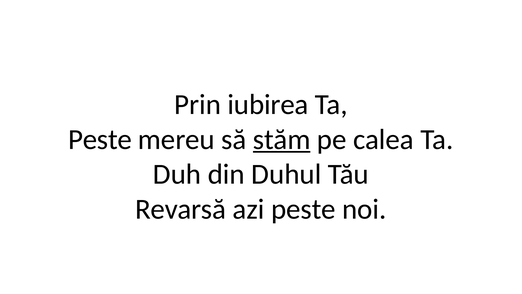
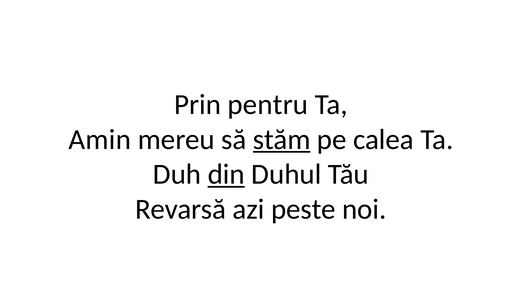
iubirea: iubirea -> pentru
Peste at (100, 139): Peste -> Amin
din underline: none -> present
